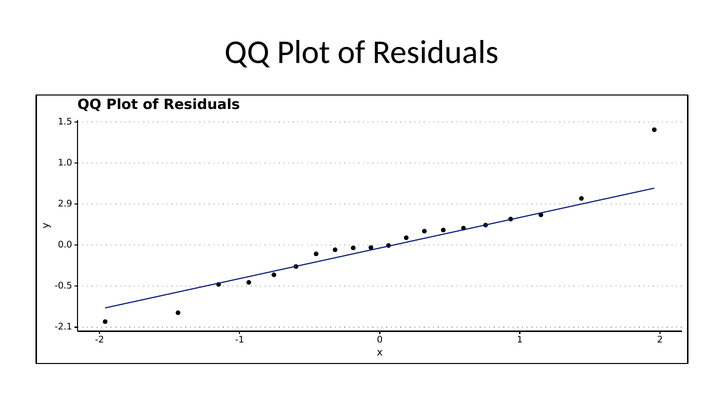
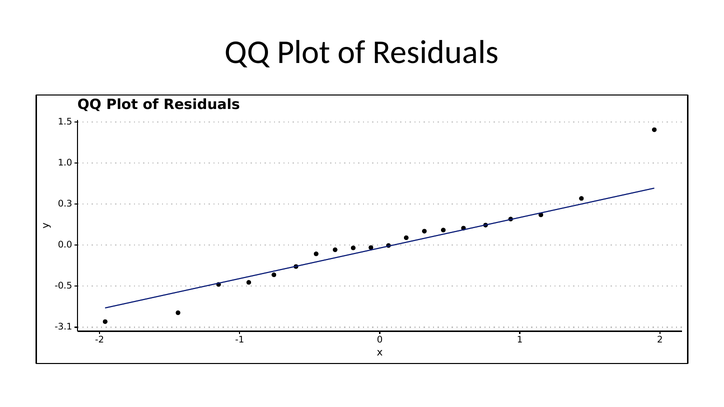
2.9: 2.9 -> 0.3
-2.1: -2.1 -> -3.1
